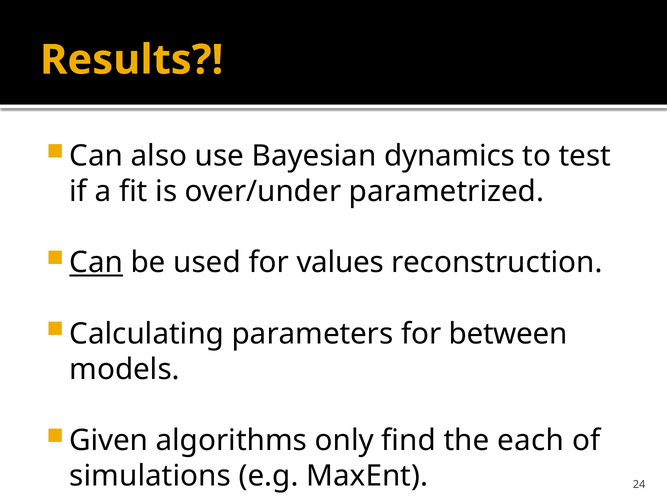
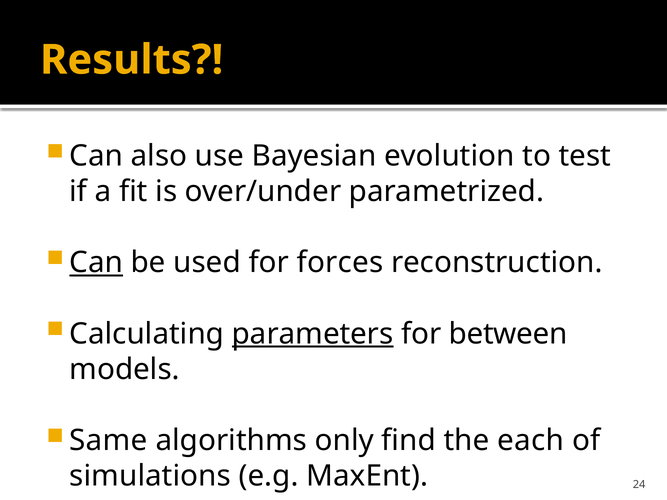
dynamics: dynamics -> evolution
values: values -> forces
parameters underline: none -> present
Given: Given -> Same
